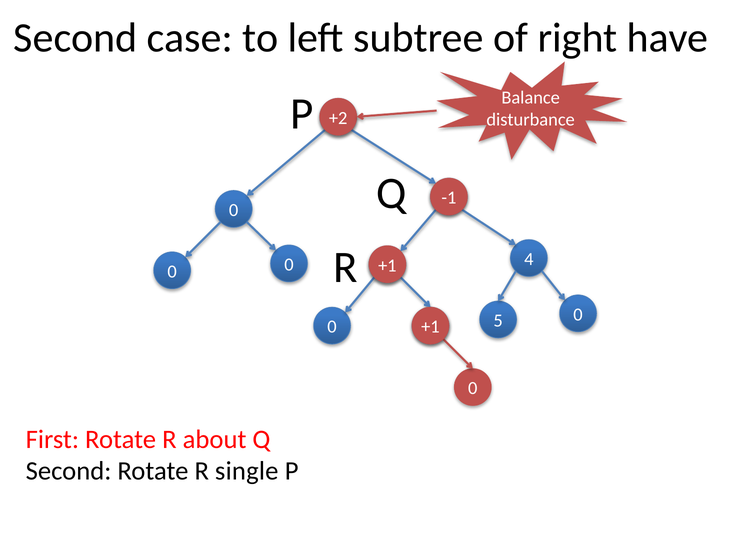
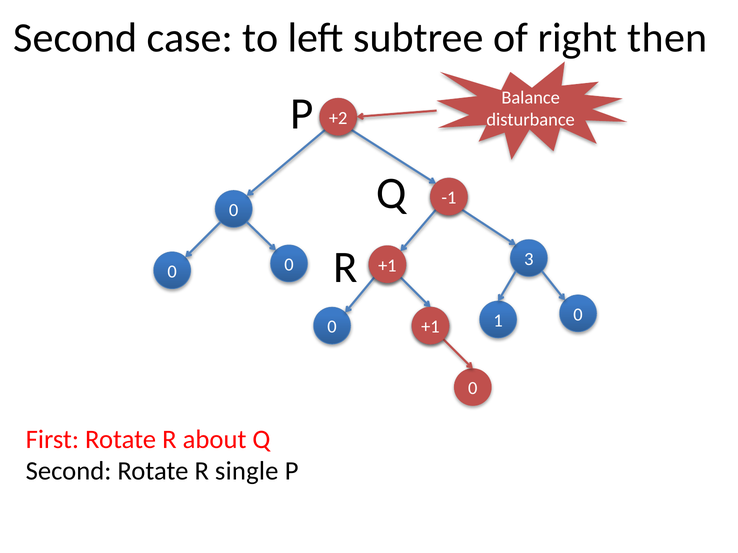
have: have -> then
4: 4 -> 3
5: 5 -> 1
